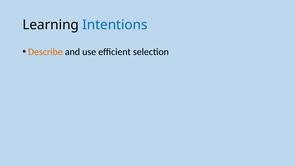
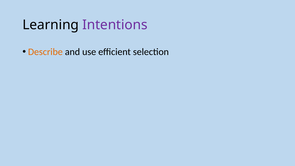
Intentions colour: blue -> purple
